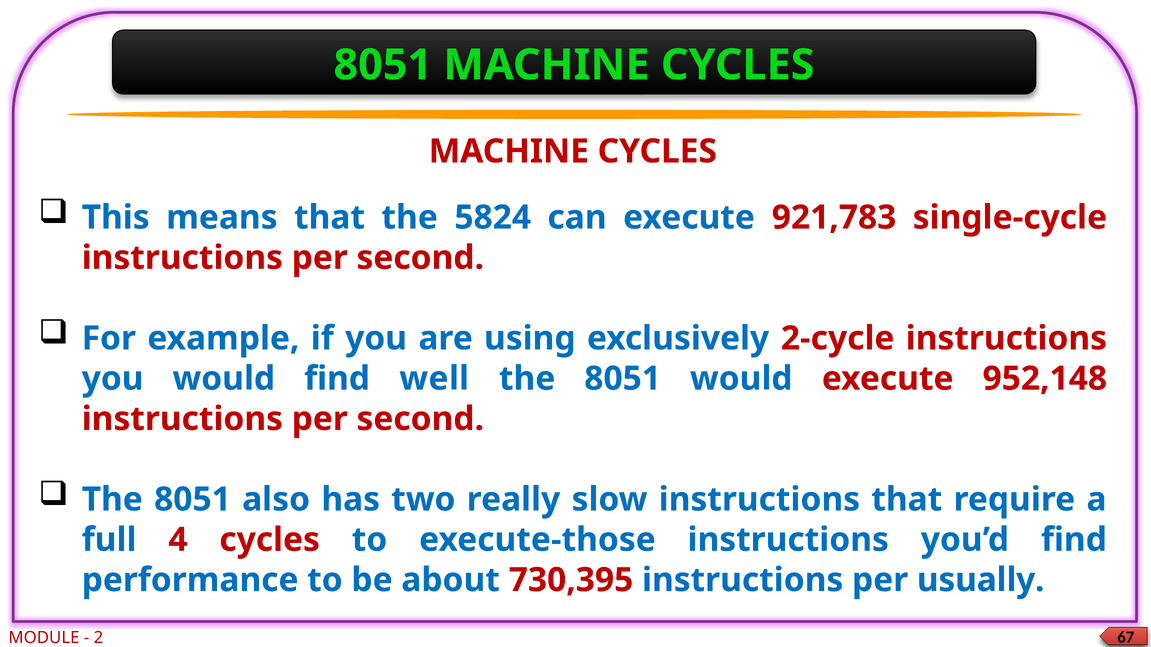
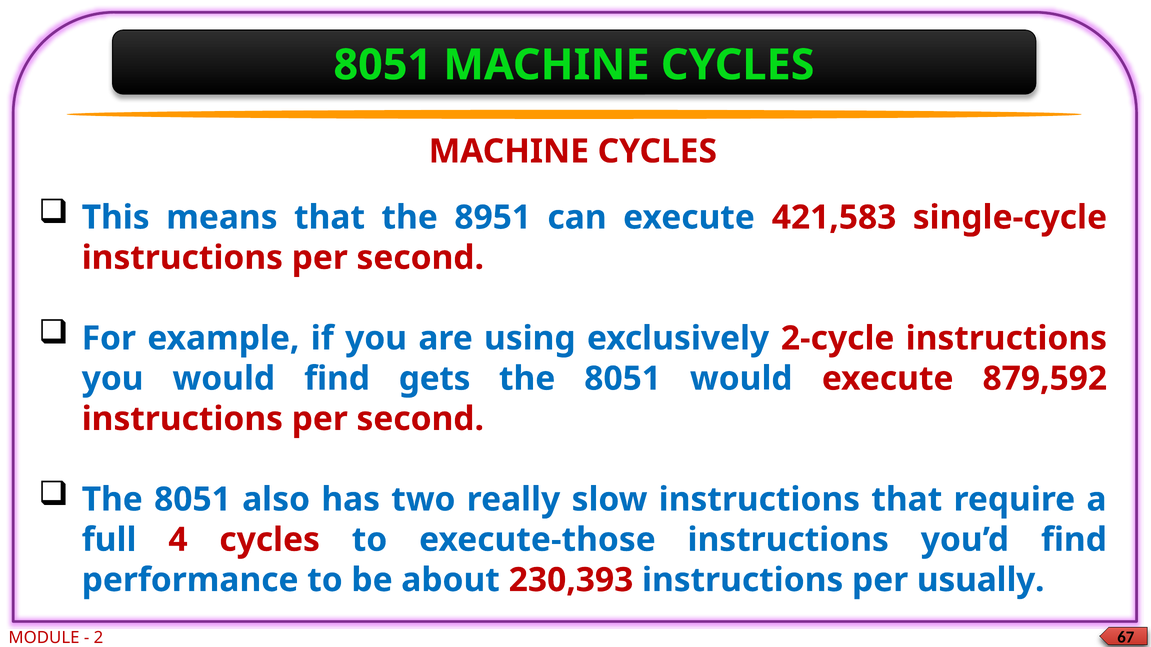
5824: 5824 -> 8951
921,783: 921,783 -> 421,583
well: well -> gets
952,148: 952,148 -> 879,592
730,395: 730,395 -> 230,393
